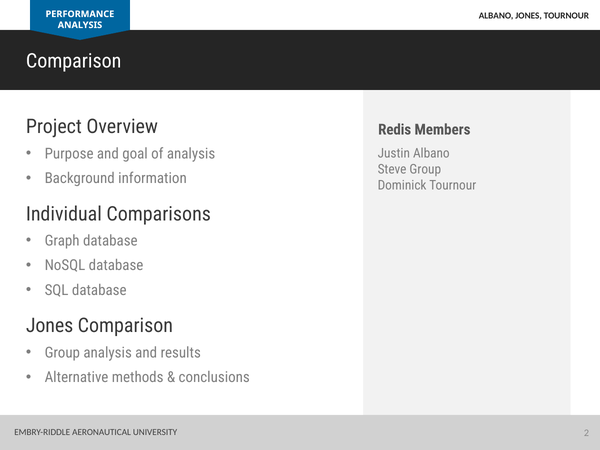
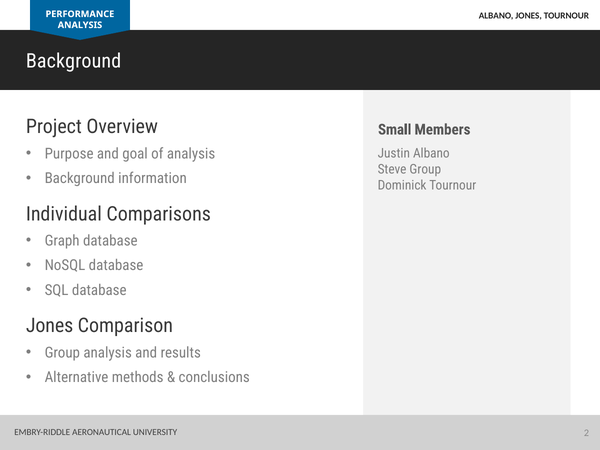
Comparison at (74, 61): Comparison -> Background
Redis: Redis -> Small
